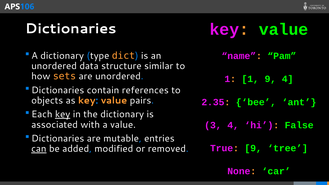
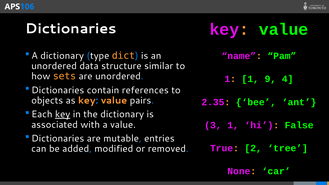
3 4: 4 -> 1
True 9: 9 -> 2
can underline: present -> none
